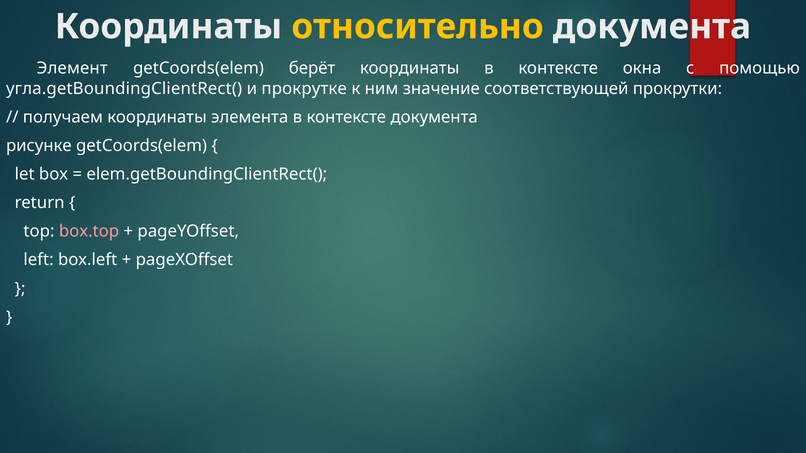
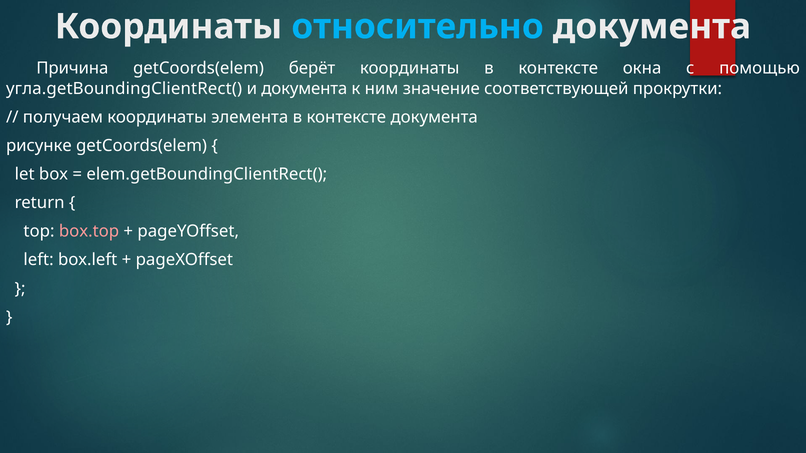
относительно colour: yellow -> light blue
Элемент: Элемент -> Причина
и прокрутке: прокрутке -> документа
